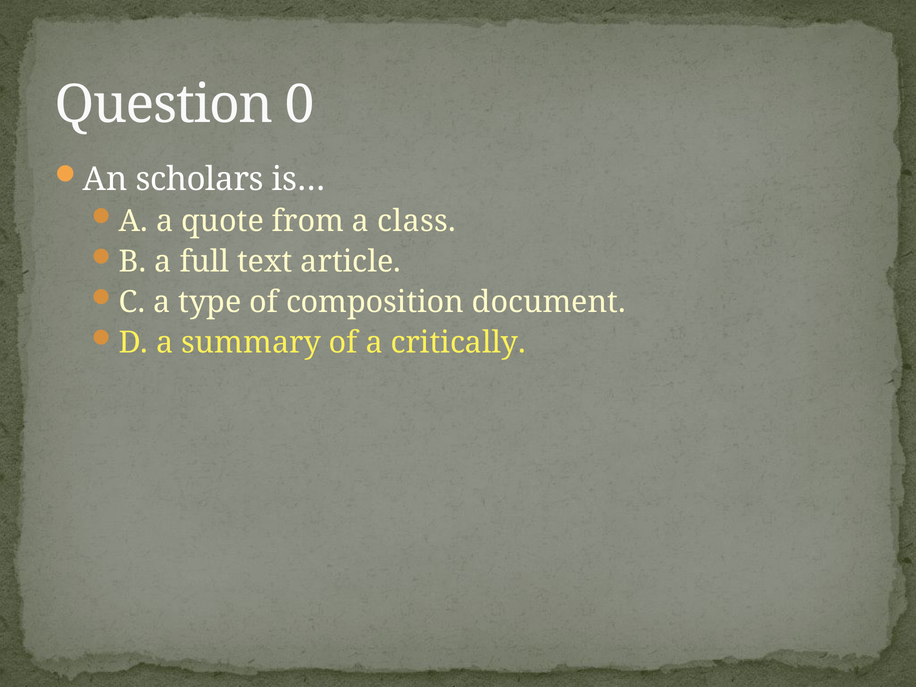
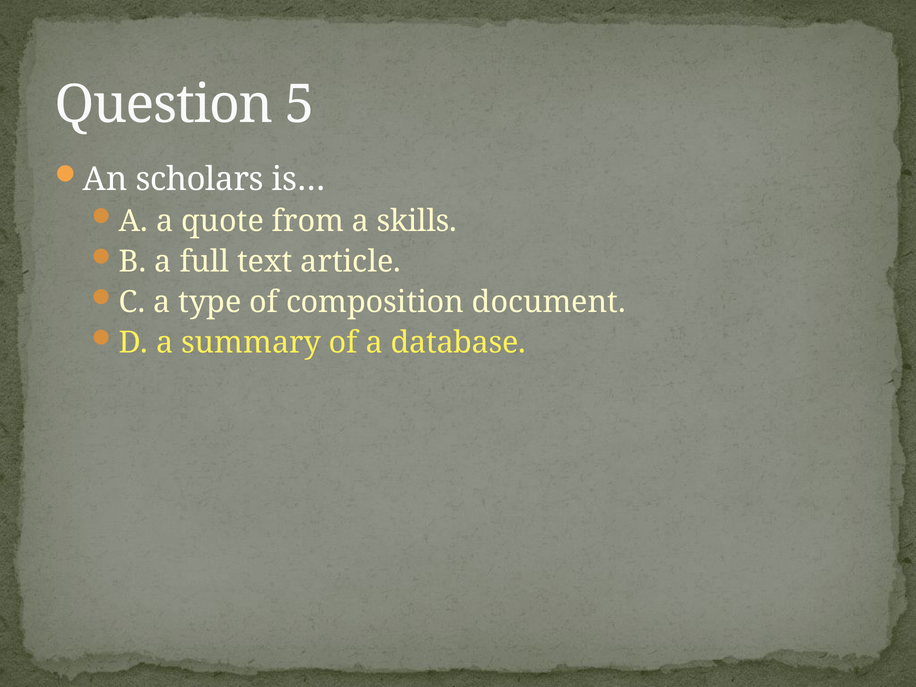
0: 0 -> 5
class: class -> skills
critically: critically -> database
